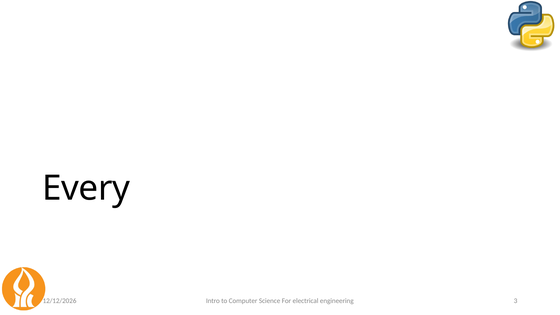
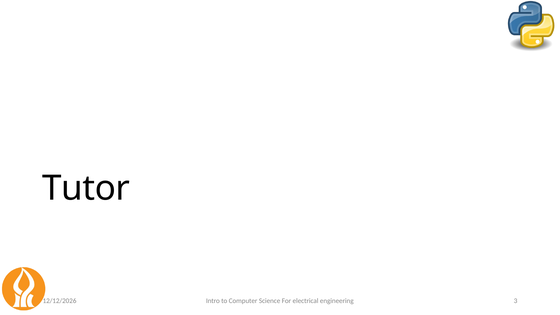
Every: Every -> Tutor
